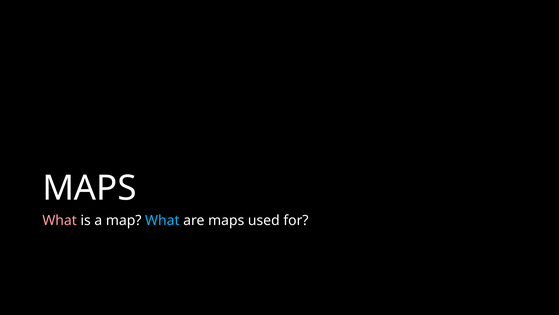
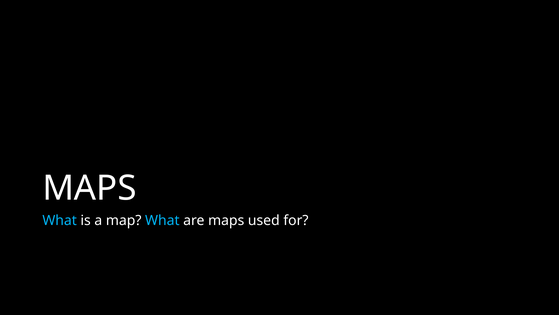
What at (60, 220) colour: pink -> light blue
